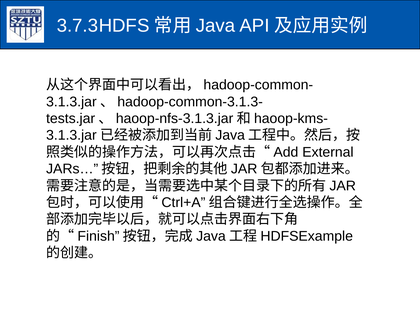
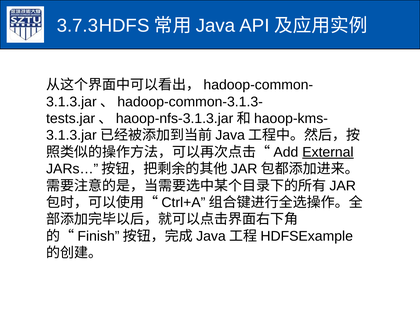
External underline: none -> present
